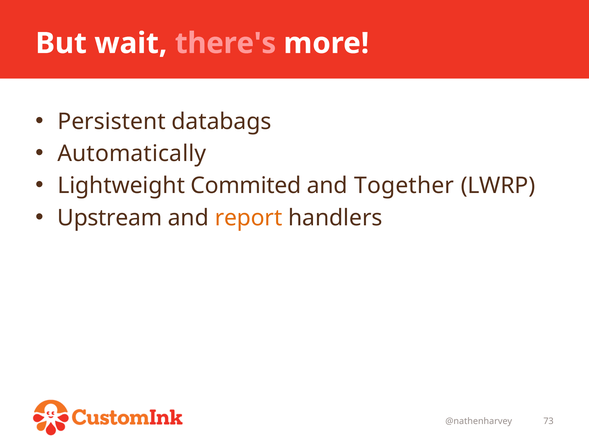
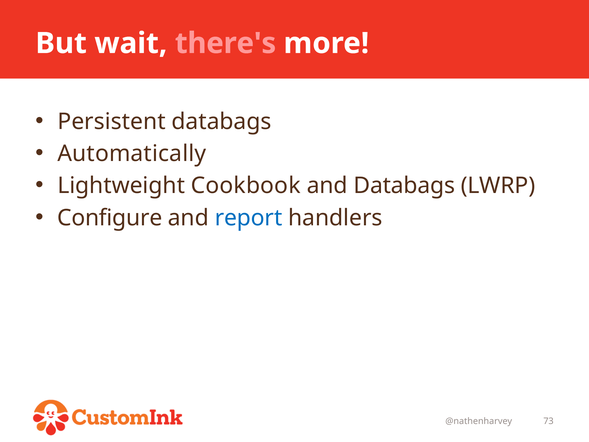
Commited: Commited -> Cookbook
and Together: Together -> Databags
Upstream: Upstream -> Configure
report colour: orange -> blue
